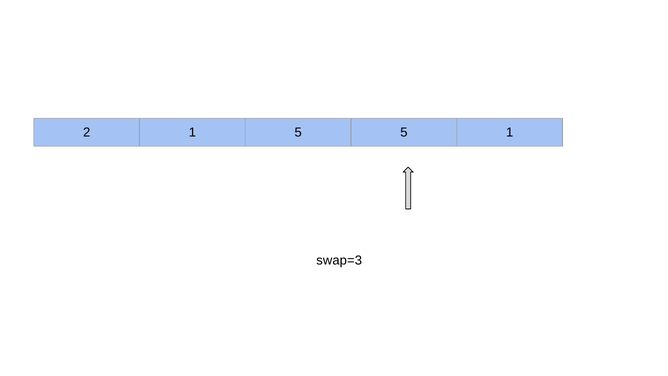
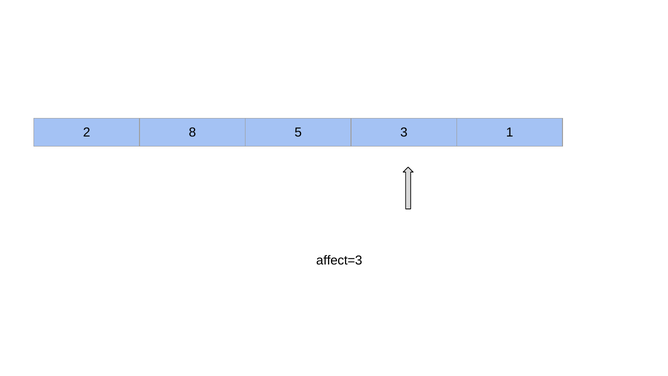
2 1: 1 -> 8
5 5: 5 -> 3
swap=3: swap=3 -> affect=3
